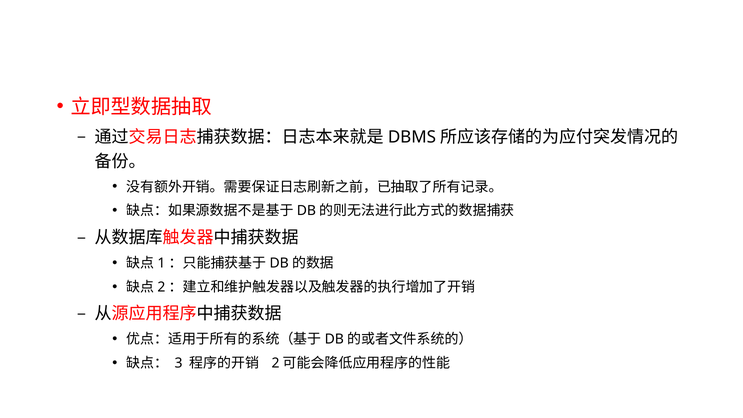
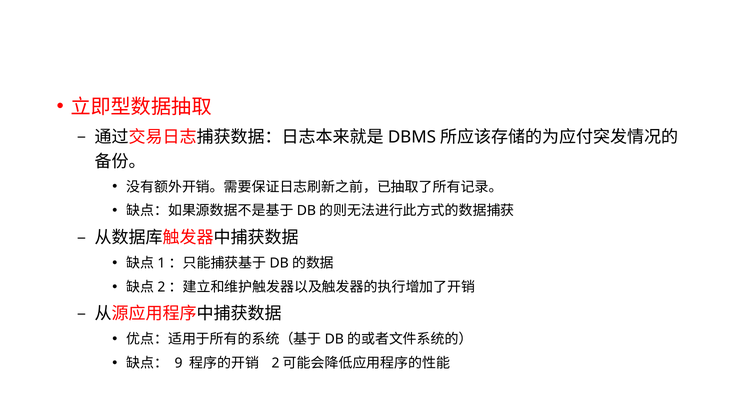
3: 3 -> 9
